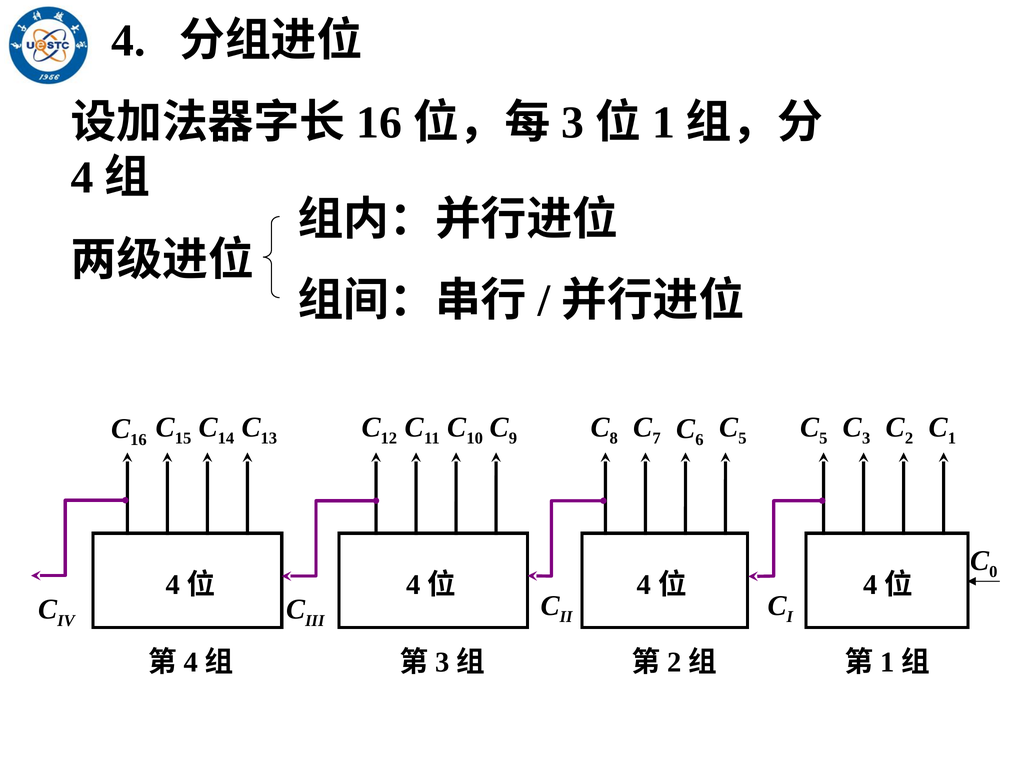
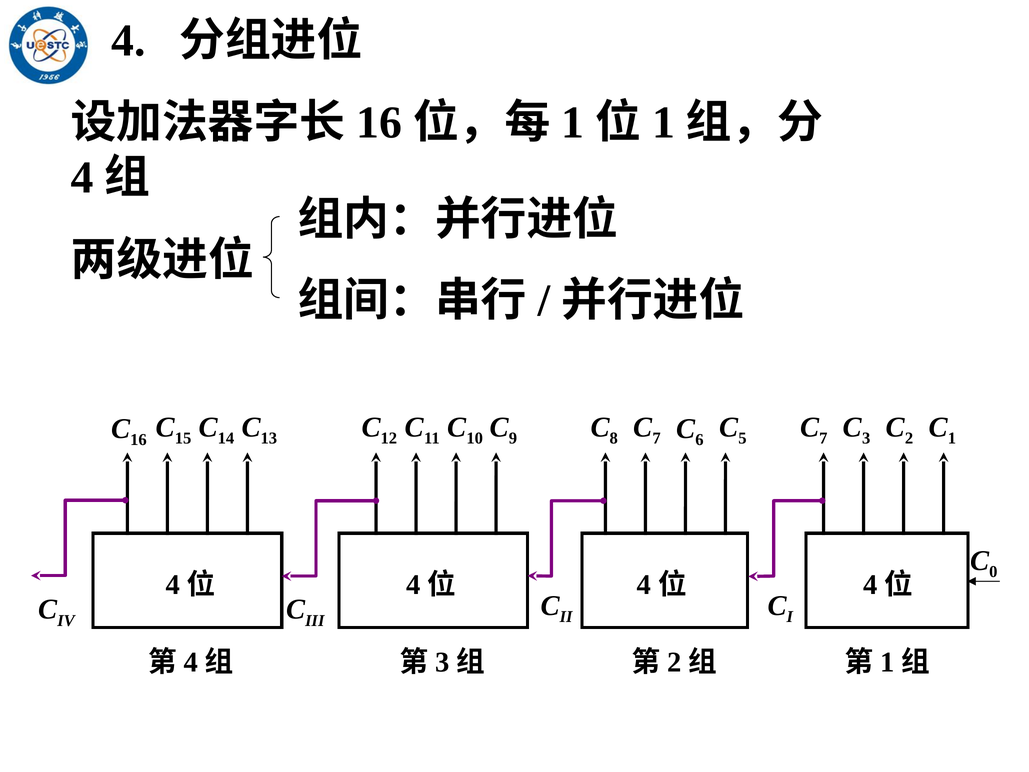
3 at (573, 122): 3 -> 1
5 at (823, 438): 5 -> 7
